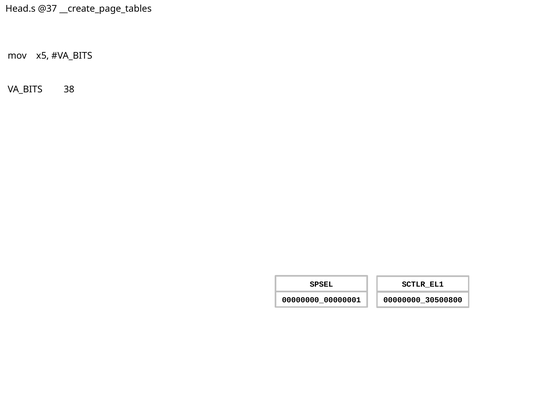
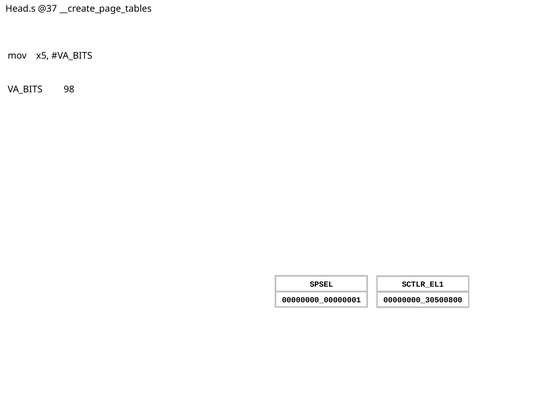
38: 38 -> 98
